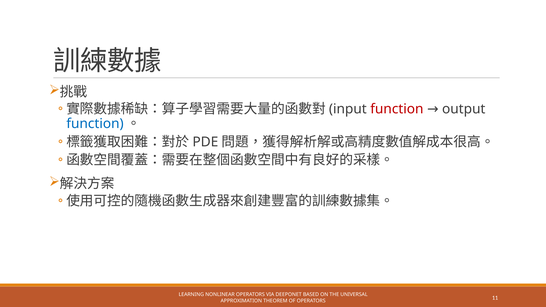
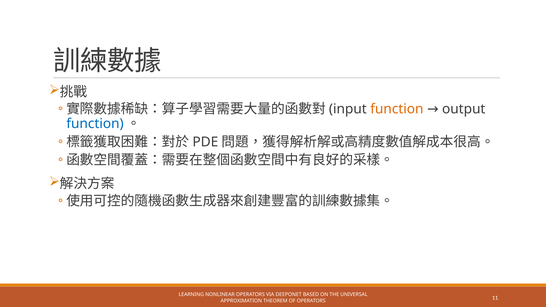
function at (397, 109) colour: red -> orange
